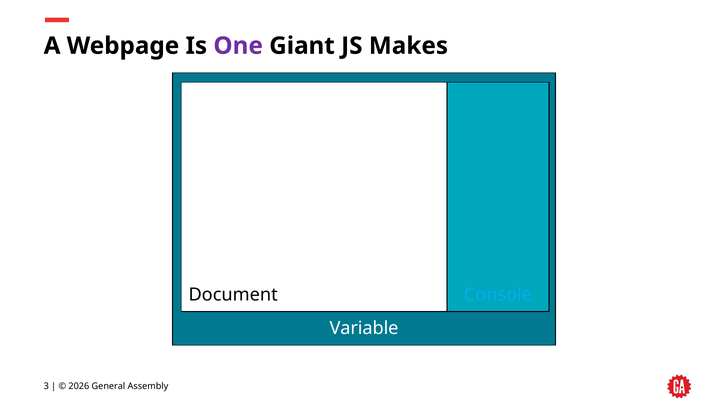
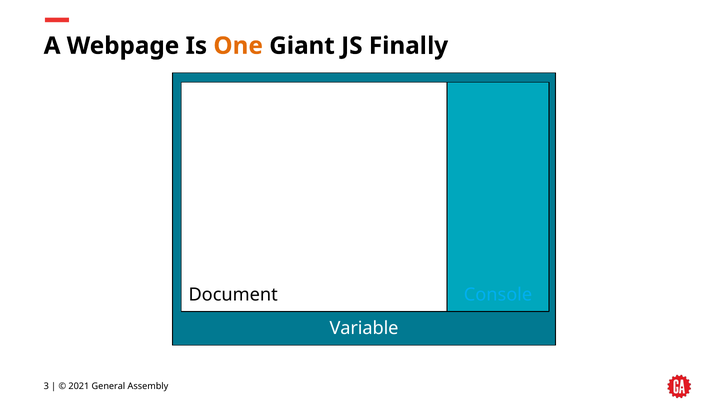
One colour: purple -> orange
Makes: Makes -> Finally
2026: 2026 -> 2021
